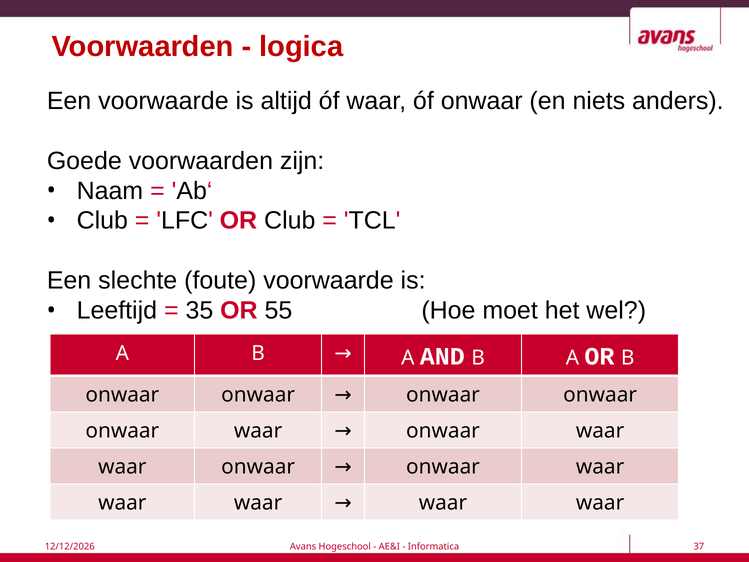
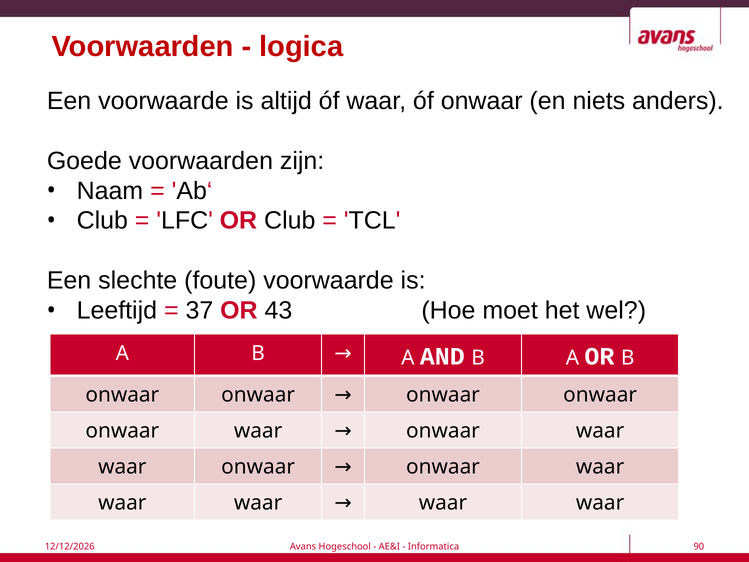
35: 35 -> 37
55: 55 -> 43
37: 37 -> 90
